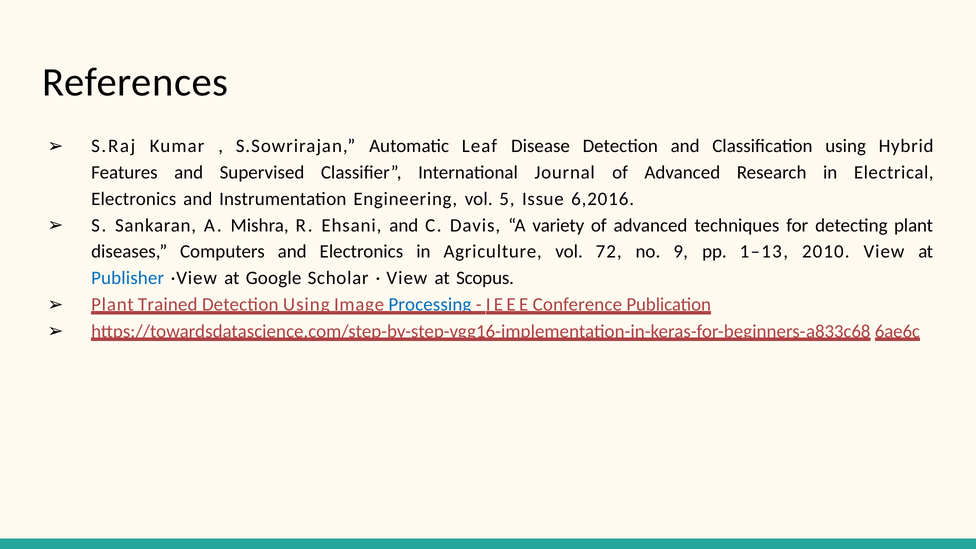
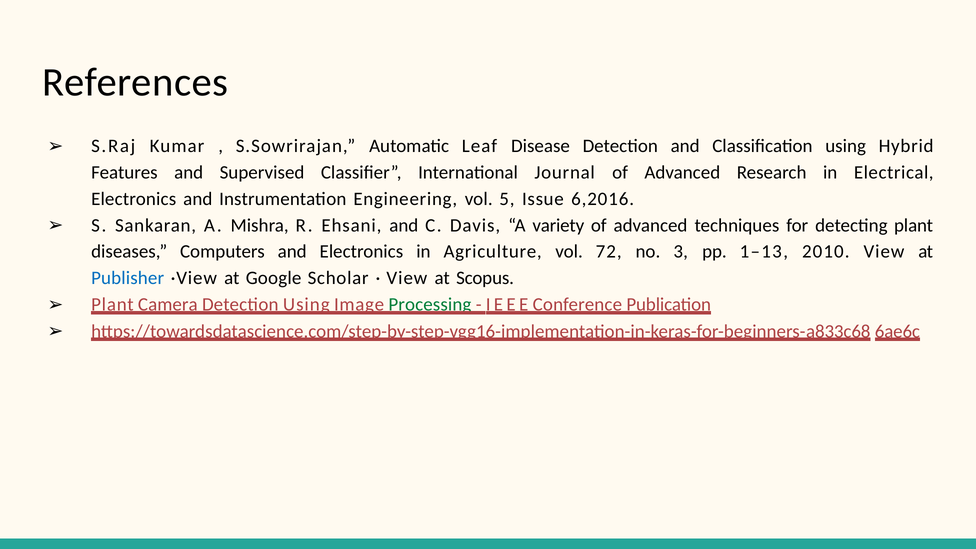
9: 9 -> 3
Trained: Trained -> Camera
Processing colour: blue -> green
